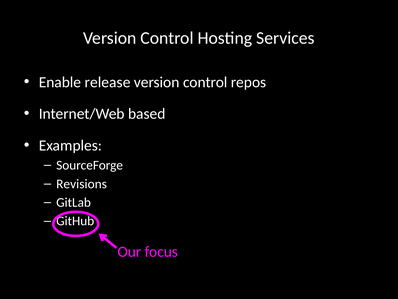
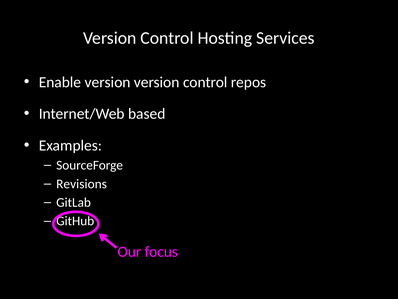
Enable release: release -> version
